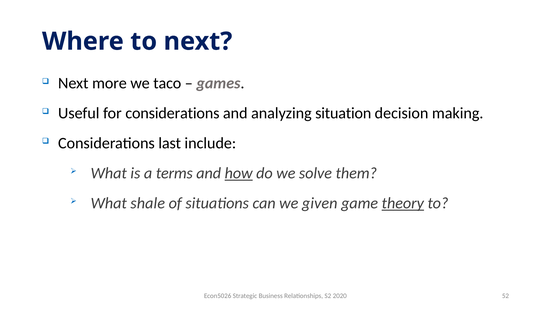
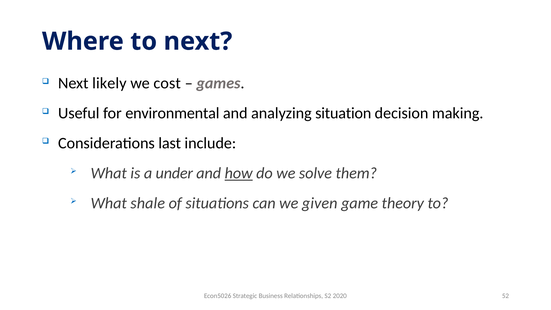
more: more -> likely
taco: taco -> cost
for considerations: considerations -> environmental
terms: terms -> under
theory underline: present -> none
